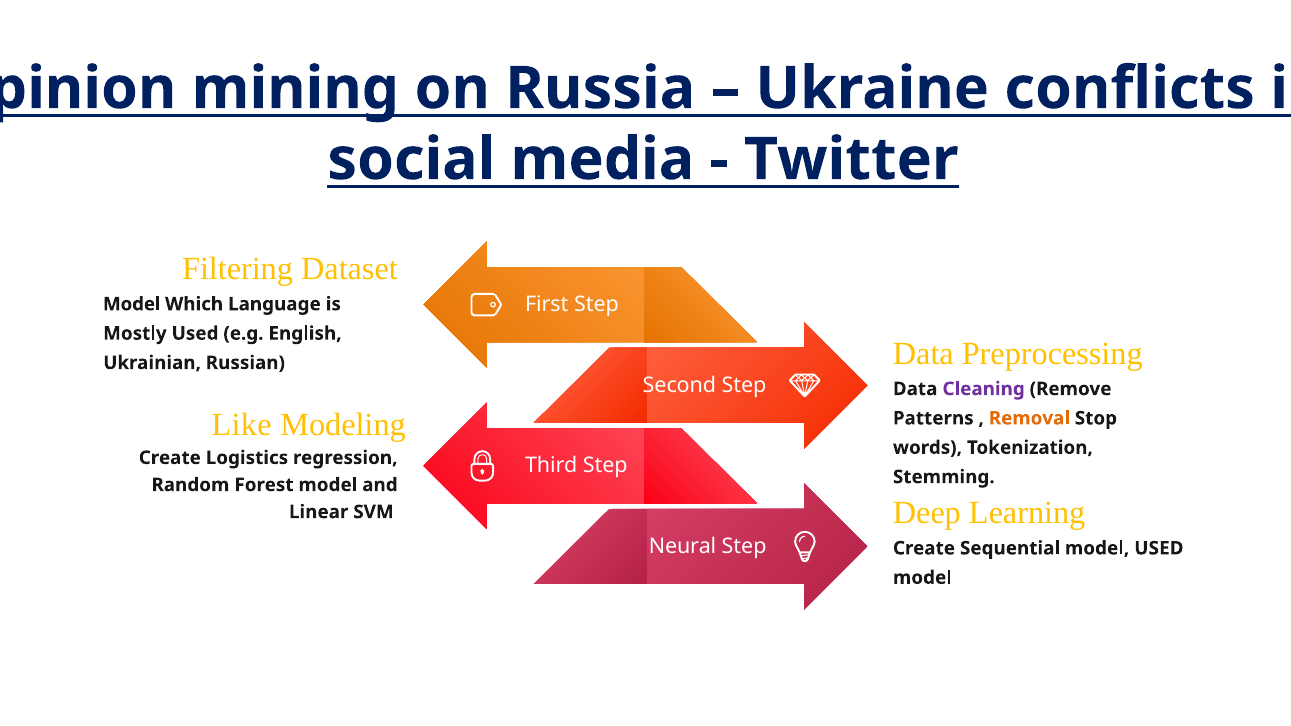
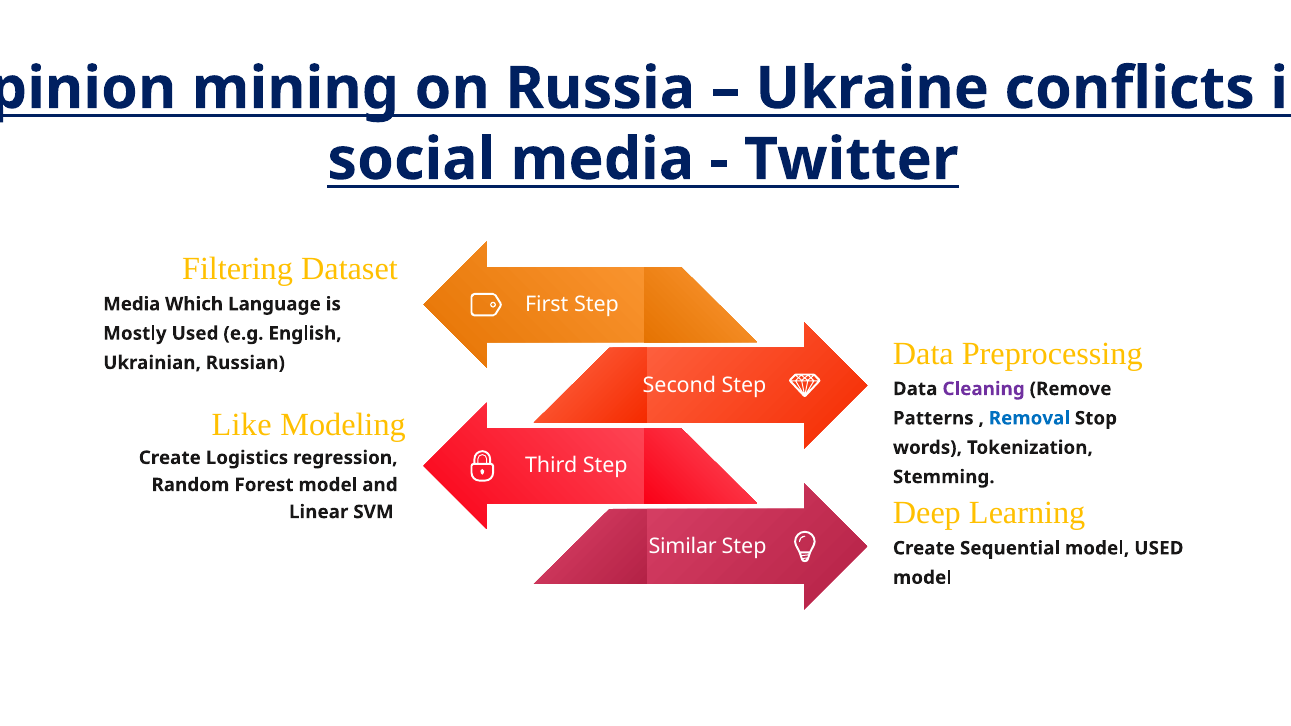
Model at (132, 304): Model -> Media
Removal colour: orange -> blue
Neural: Neural -> Similar
